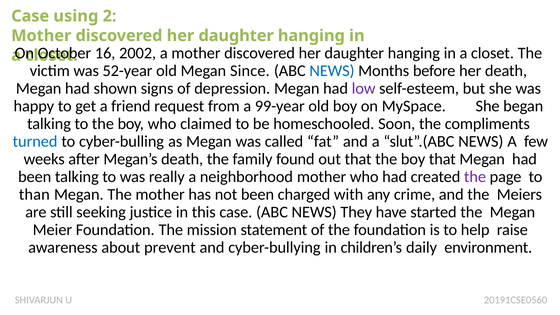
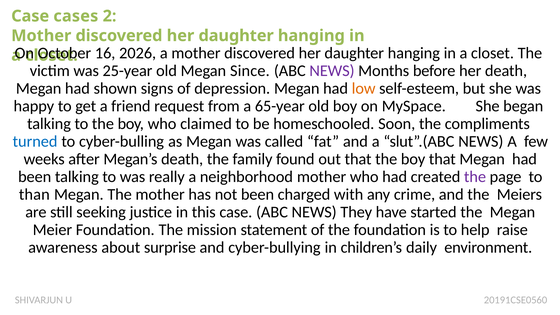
using: using -> cases
2002: 2002 -> 2026
52-year: 52-year -> 25-year
NEWS at (332, 71) colour: blue -> purple
low colour: purple -> orange
99-year: 99-year -> 65-year
prevent: prevent -> surprise
